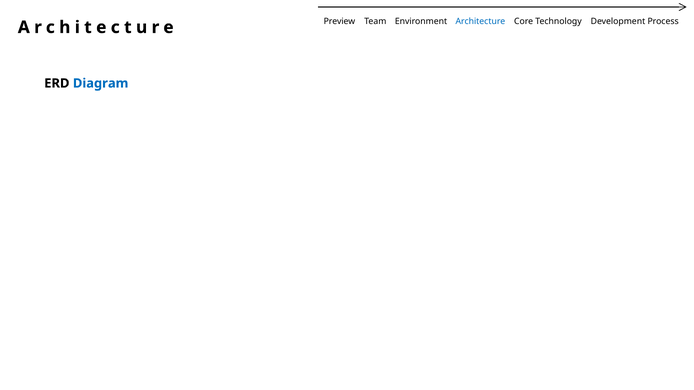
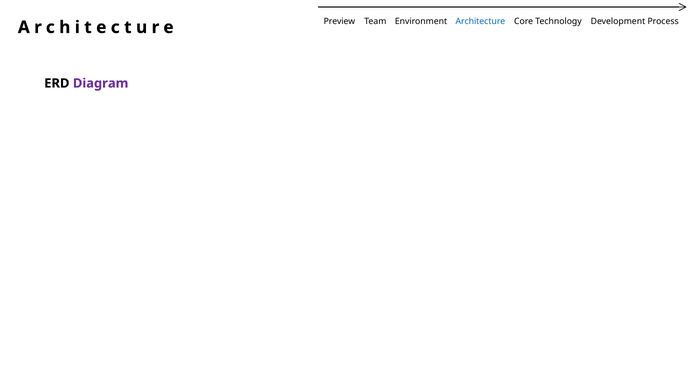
Diagram colour: blue -> purple
